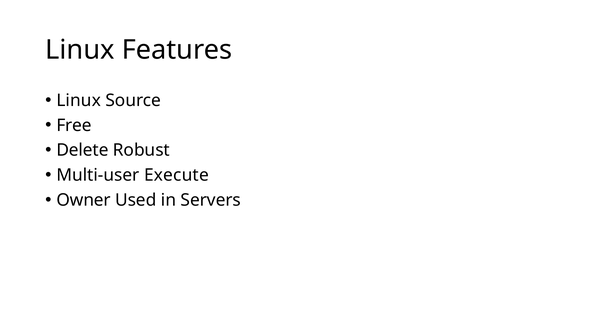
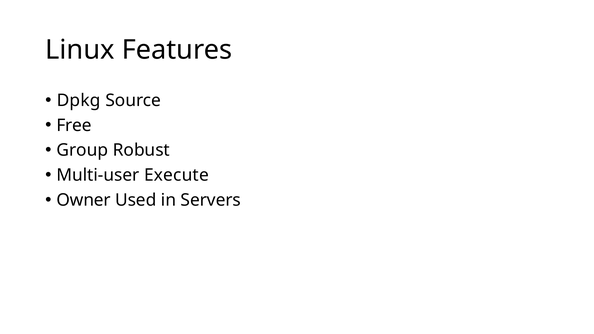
Linux at (79, 100): Linux -> Dpkg
Delete: Delete -> Group
